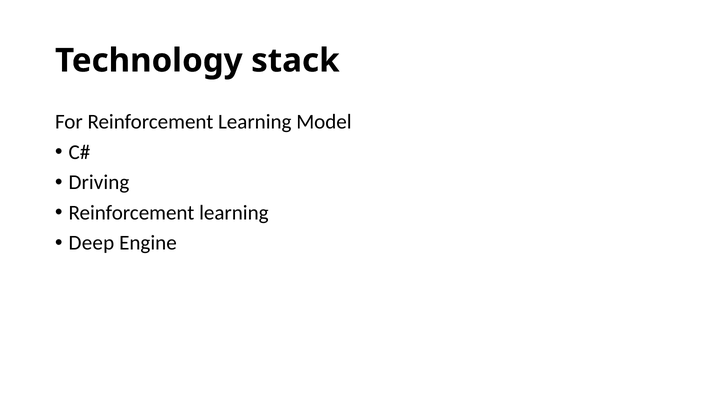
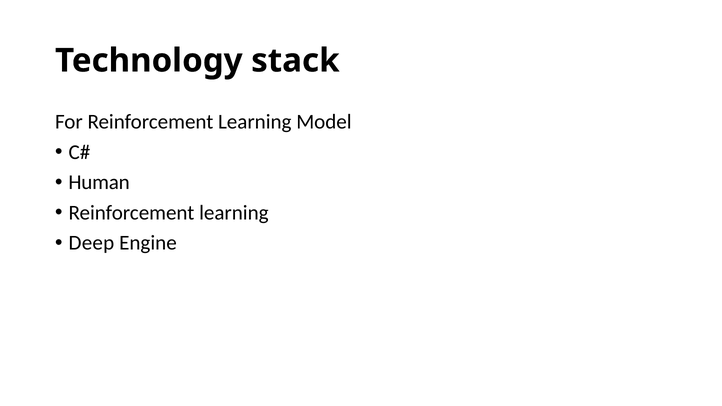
Driving: Driving -> Human
